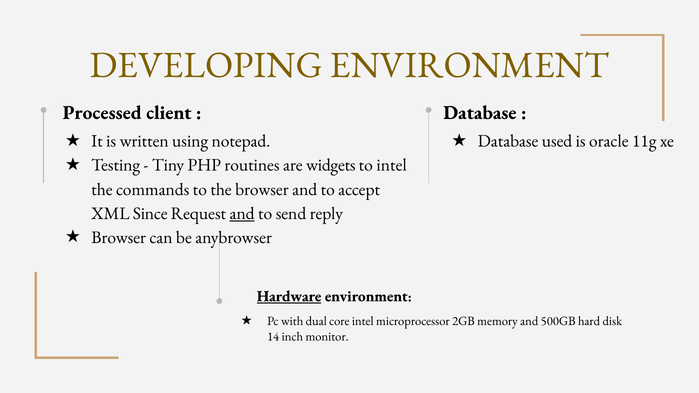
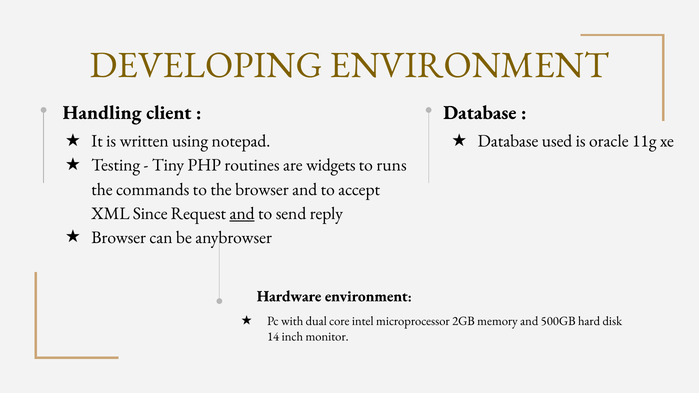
Processed: Processed -> Handling
to intel: intel -> runs
Hardware underline: present -> none
